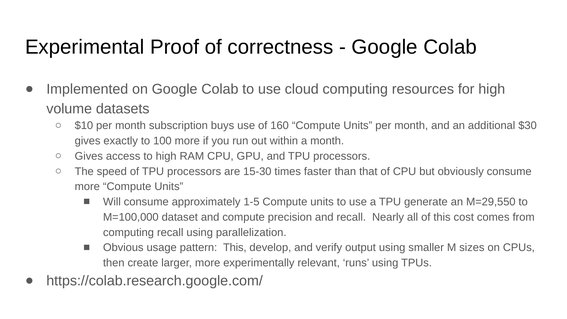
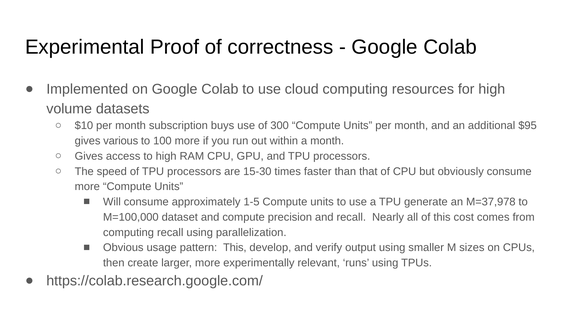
160: 160 -> 300
$30: $30 -> $95
exactly: exactly -> various
M=29,550: M=29,550 -> M=37,978
